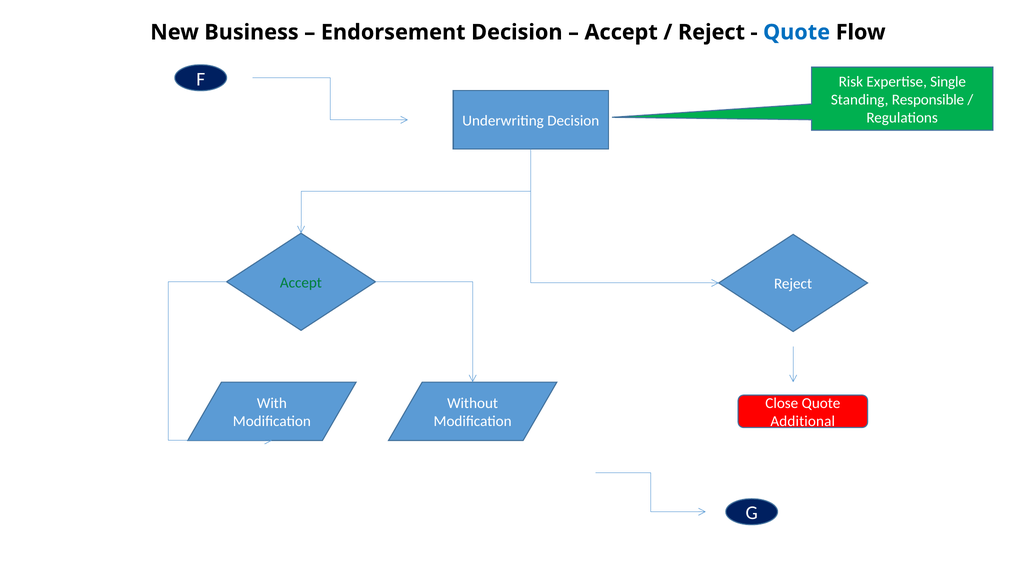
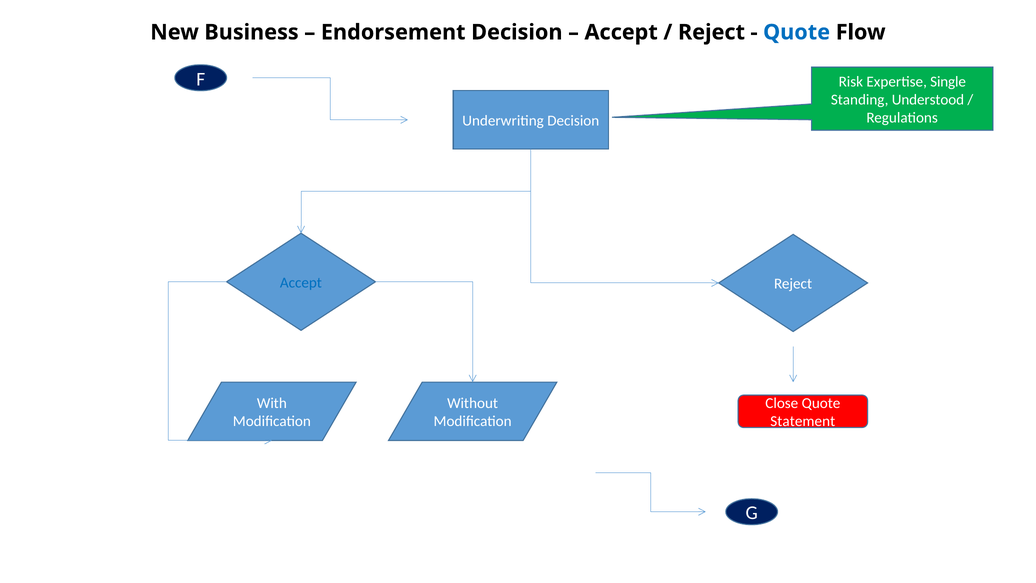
Responsible: Responsible -> Understood
Accept at (301, 283) colour: green -> blue
Additional: Additional -> Statement
